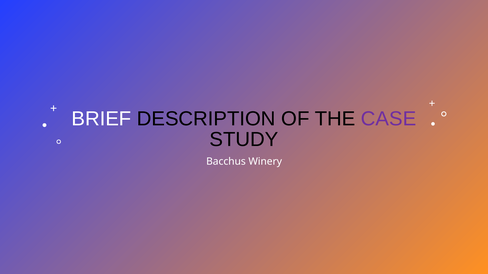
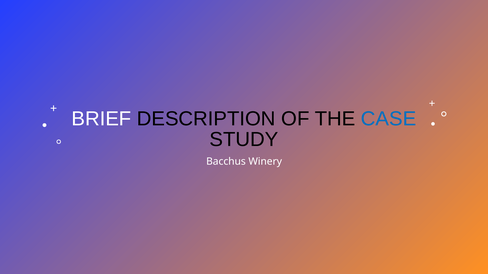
CASE colour: purple -> blue
